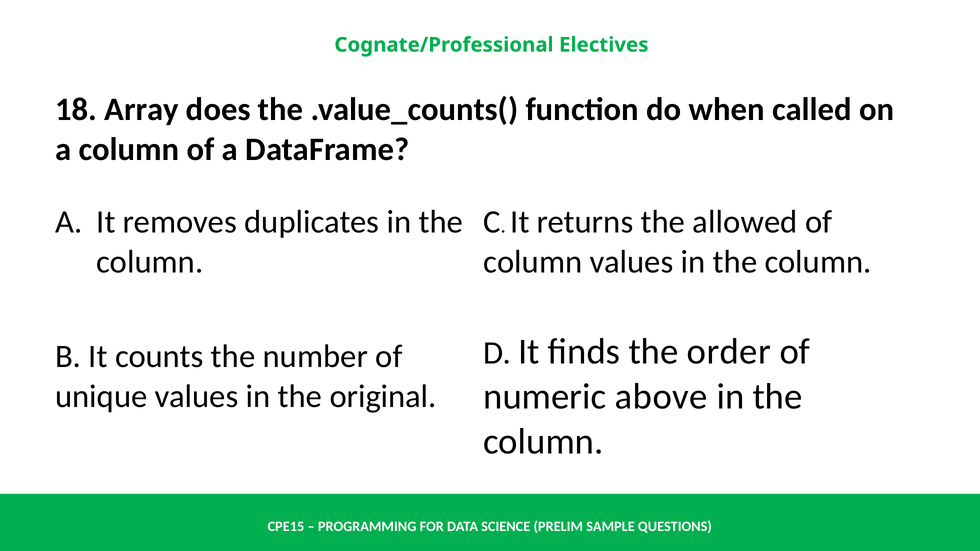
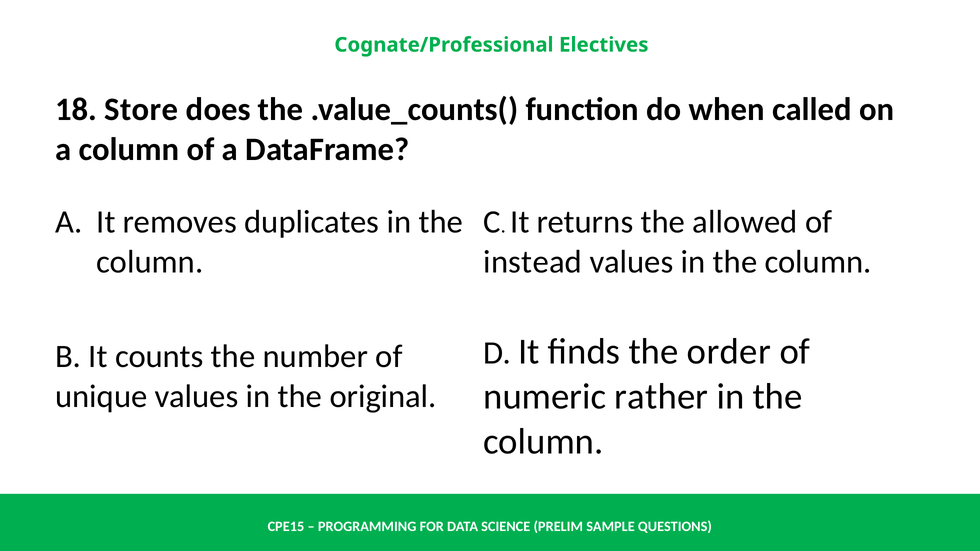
Array: Array -> Store
column at (533, 262): column -> instead
above: above -> rather
